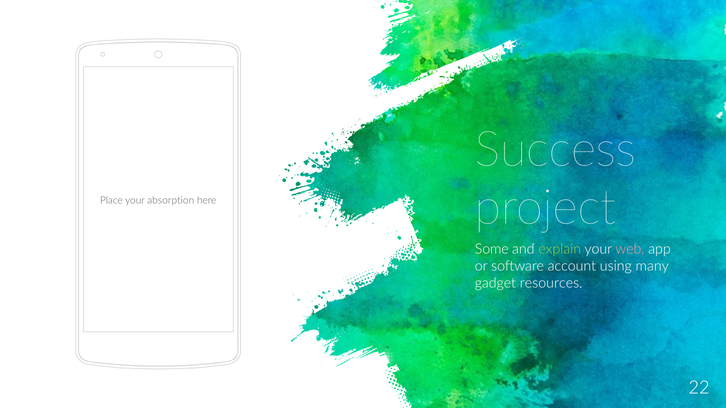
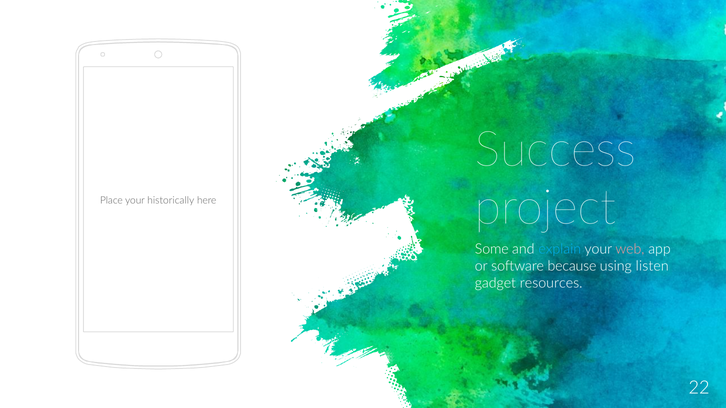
absorption: absorption -> historically
explain colour: light green -> light blue
account: account -> because
many: many -> listen
